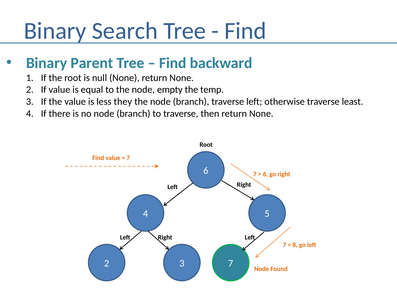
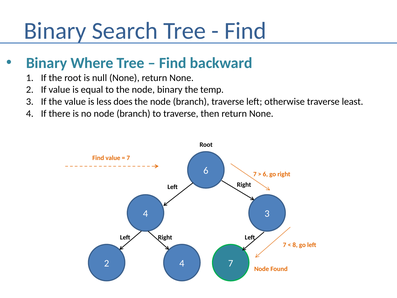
Parent: Parent -> Where
node empty: empty -> binary
they: they -> does
4 5: 5 -> 3
2 3: 3 -> 4
